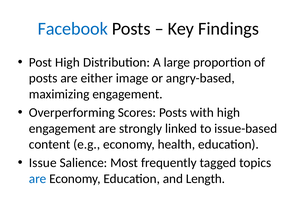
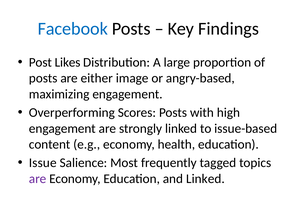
Post High: High -> Likes
are at (38, 178) colour: blue -> purple
and Length: Length -> Linked
